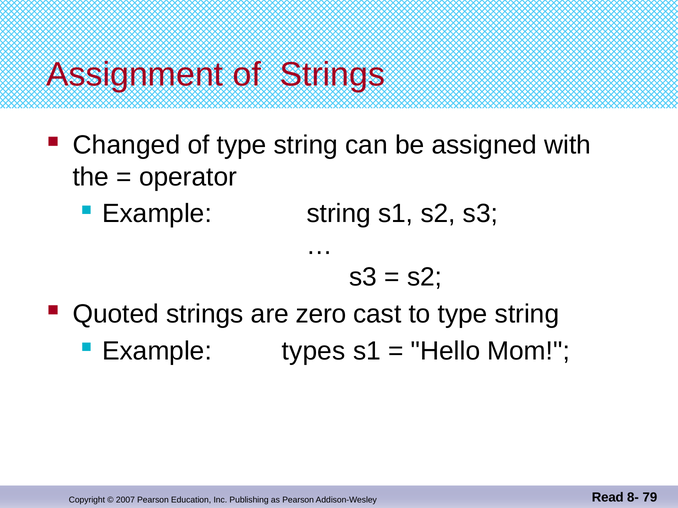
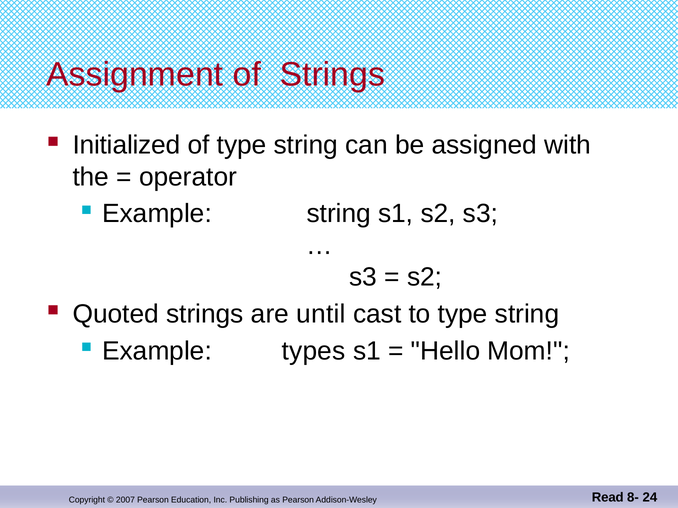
Changed: Changed -> Initialized
zero: zero -> until
79: 79 -> 24
